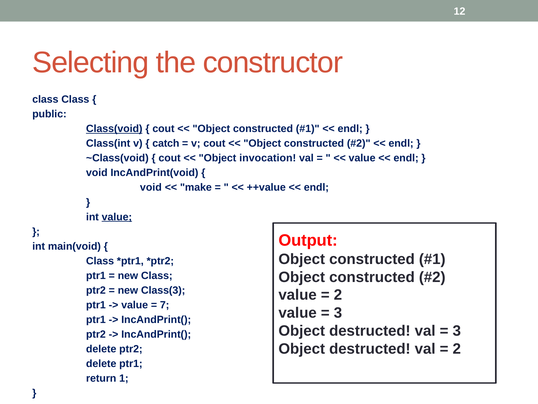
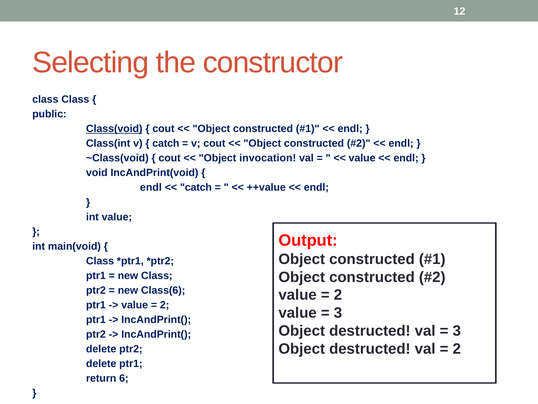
void at (151, 187): void -> endl
make at (196, 187): make -> catch
value at (117, 217) underline: present -> none
Class(3: Class(3 -> Class(6
7 at (165, 305): 7 -> 2
1: 1 -> 6
